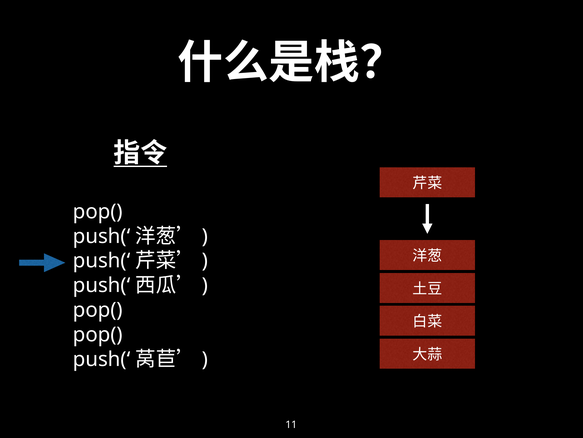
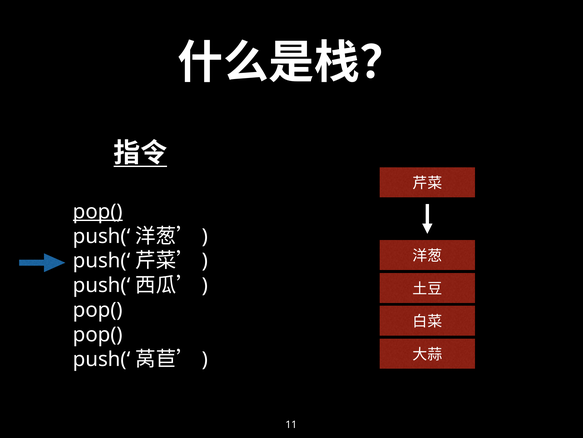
pop( at (98, 211) underline: none -> present
